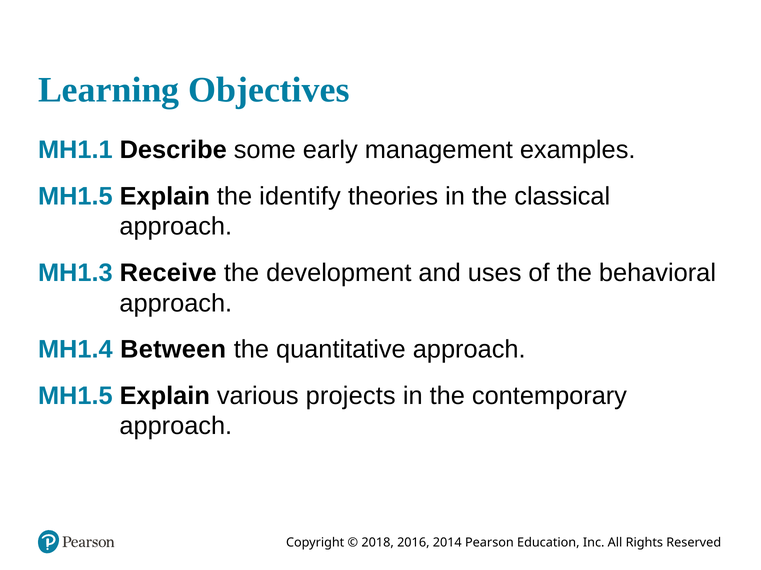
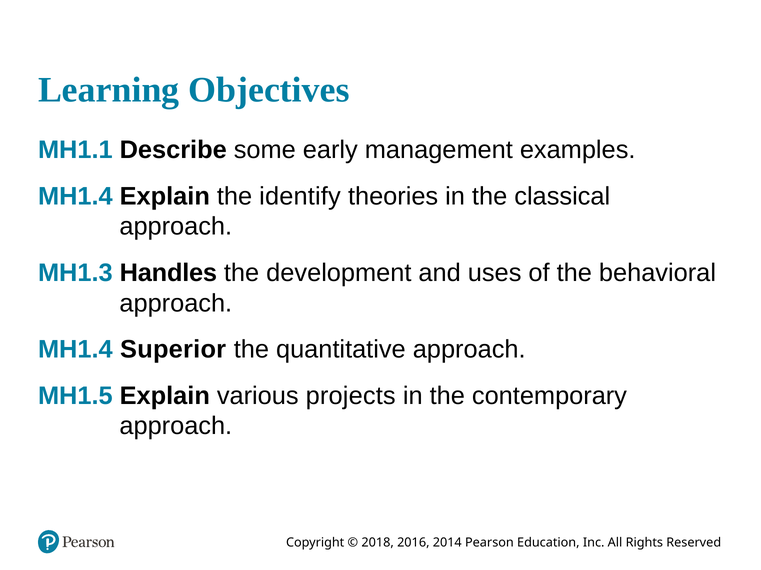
MH1.5 at (75, 196): MH1.5 -> MH1.4
Receive: Receive -> Handles
Between: Between -> Superior
